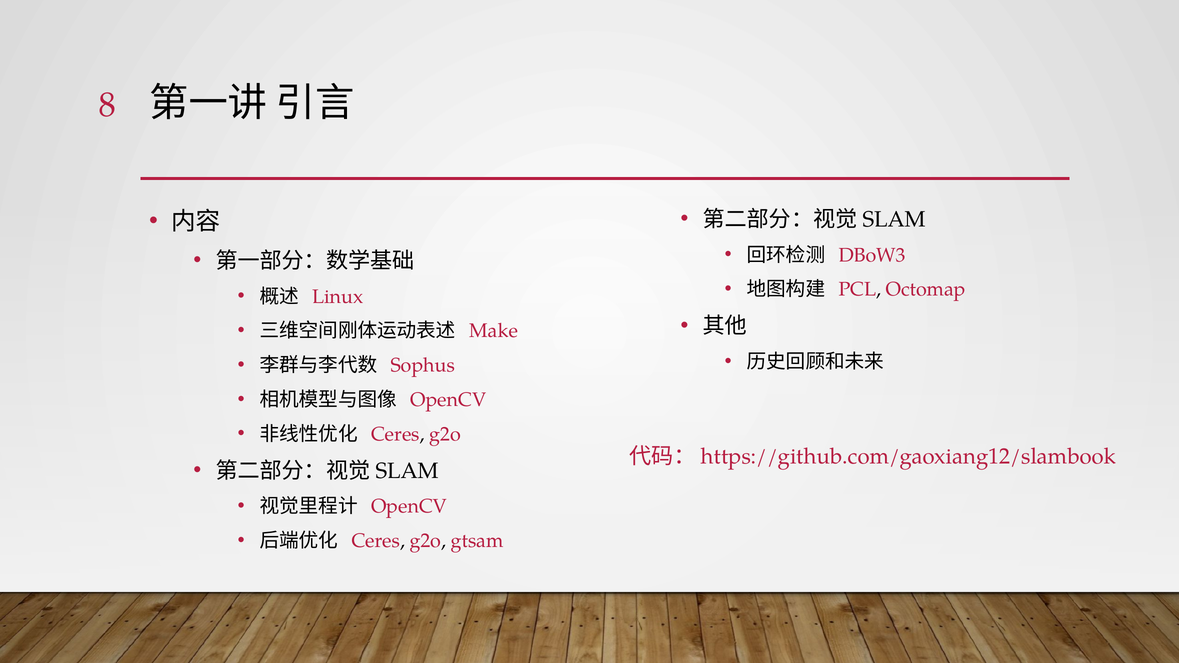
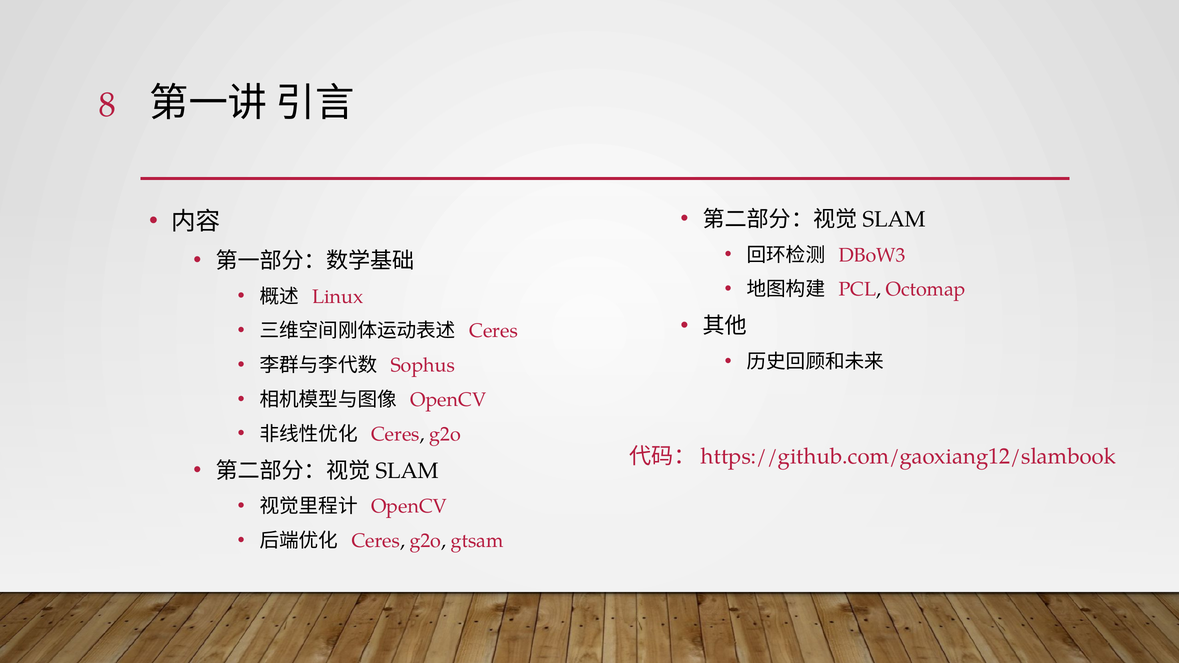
Make at (494, 331): Make -> Ceres
